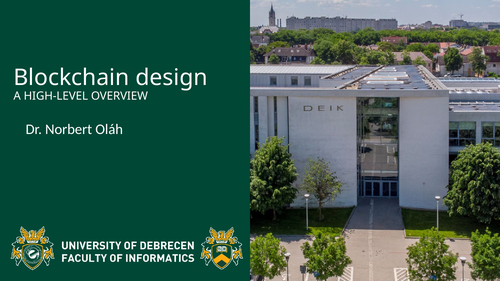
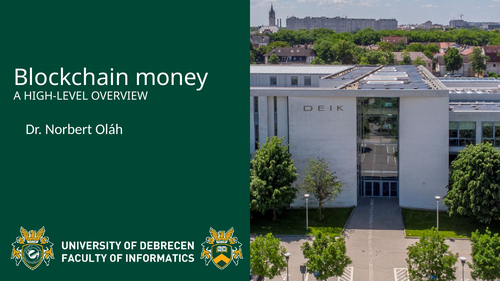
design: design -> money
